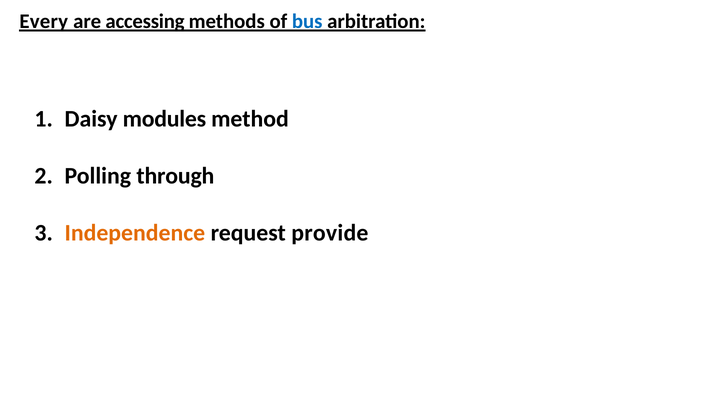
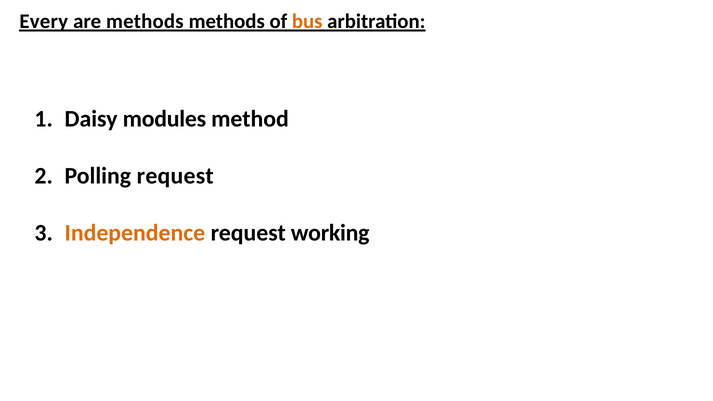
are accessing: accessing -> methods
bus colour: blue -> orange
Polling through: through -> request
provide: provide -> working
